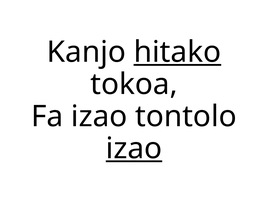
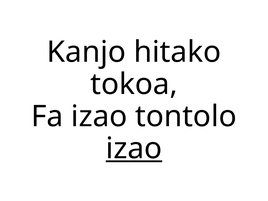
hitako underline: present -> none
